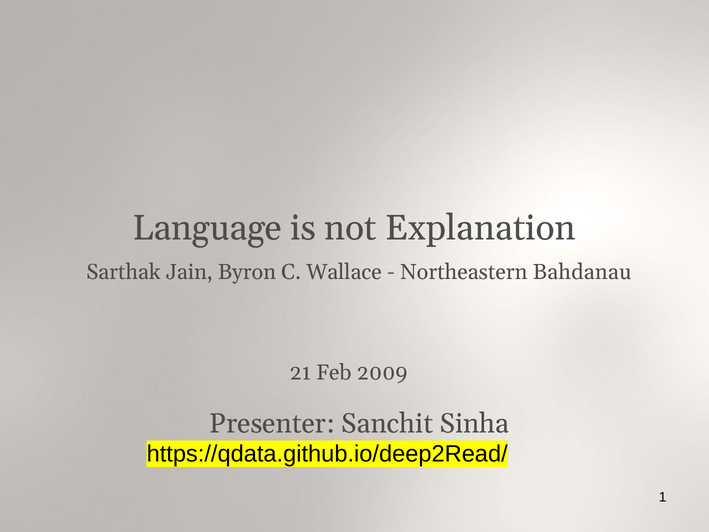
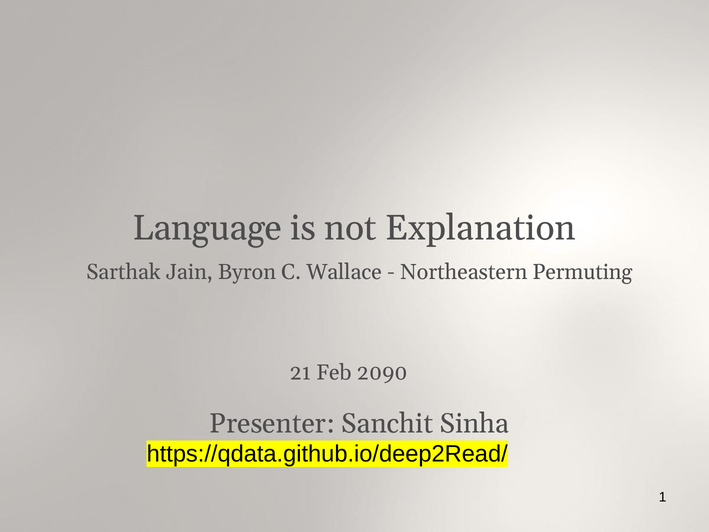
Bahdanau: Bahdanau -> Permuting
2009: 2009 -> 2090
